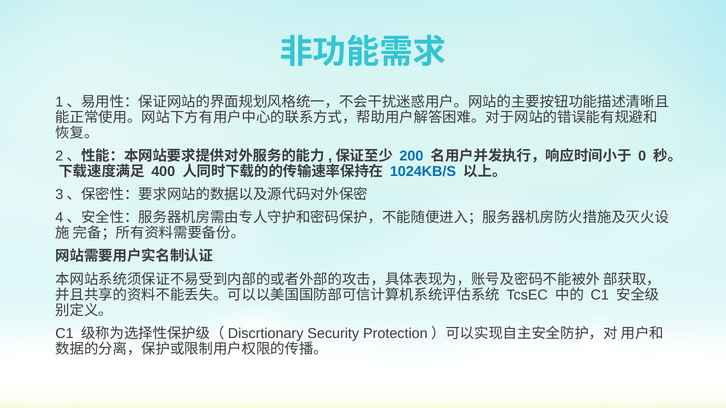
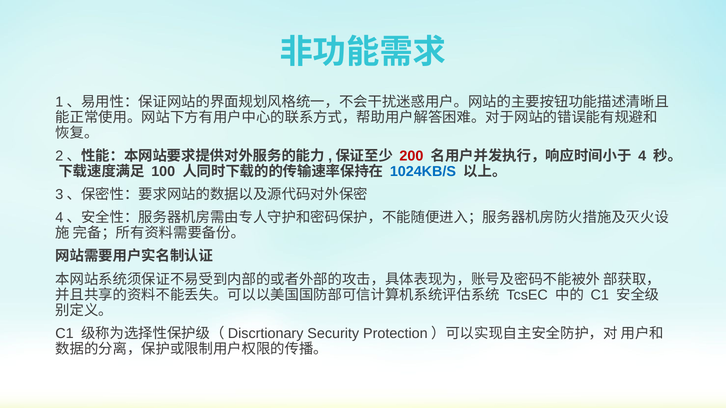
200 colour: blue -> red
0: 0 -> 4
400: 400 -> 100
